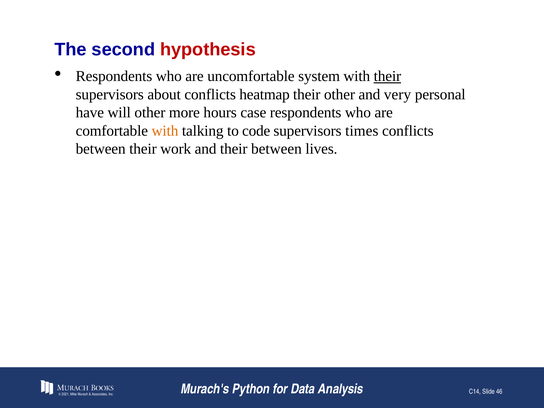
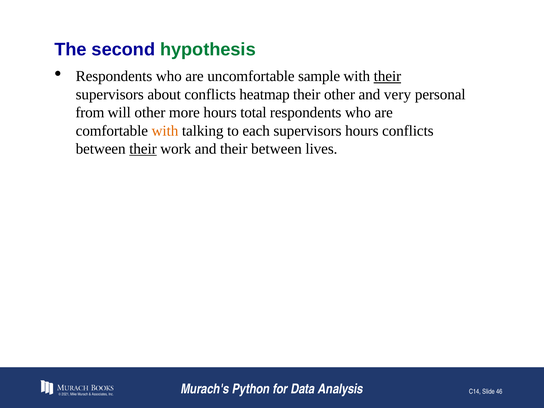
hypothesis colour: red -> green
system: system -> sample
have: have -> from
case: case -> total
code: code -> each
supervisors times: times -> hours
their at (143, 149) underline: none -> present
